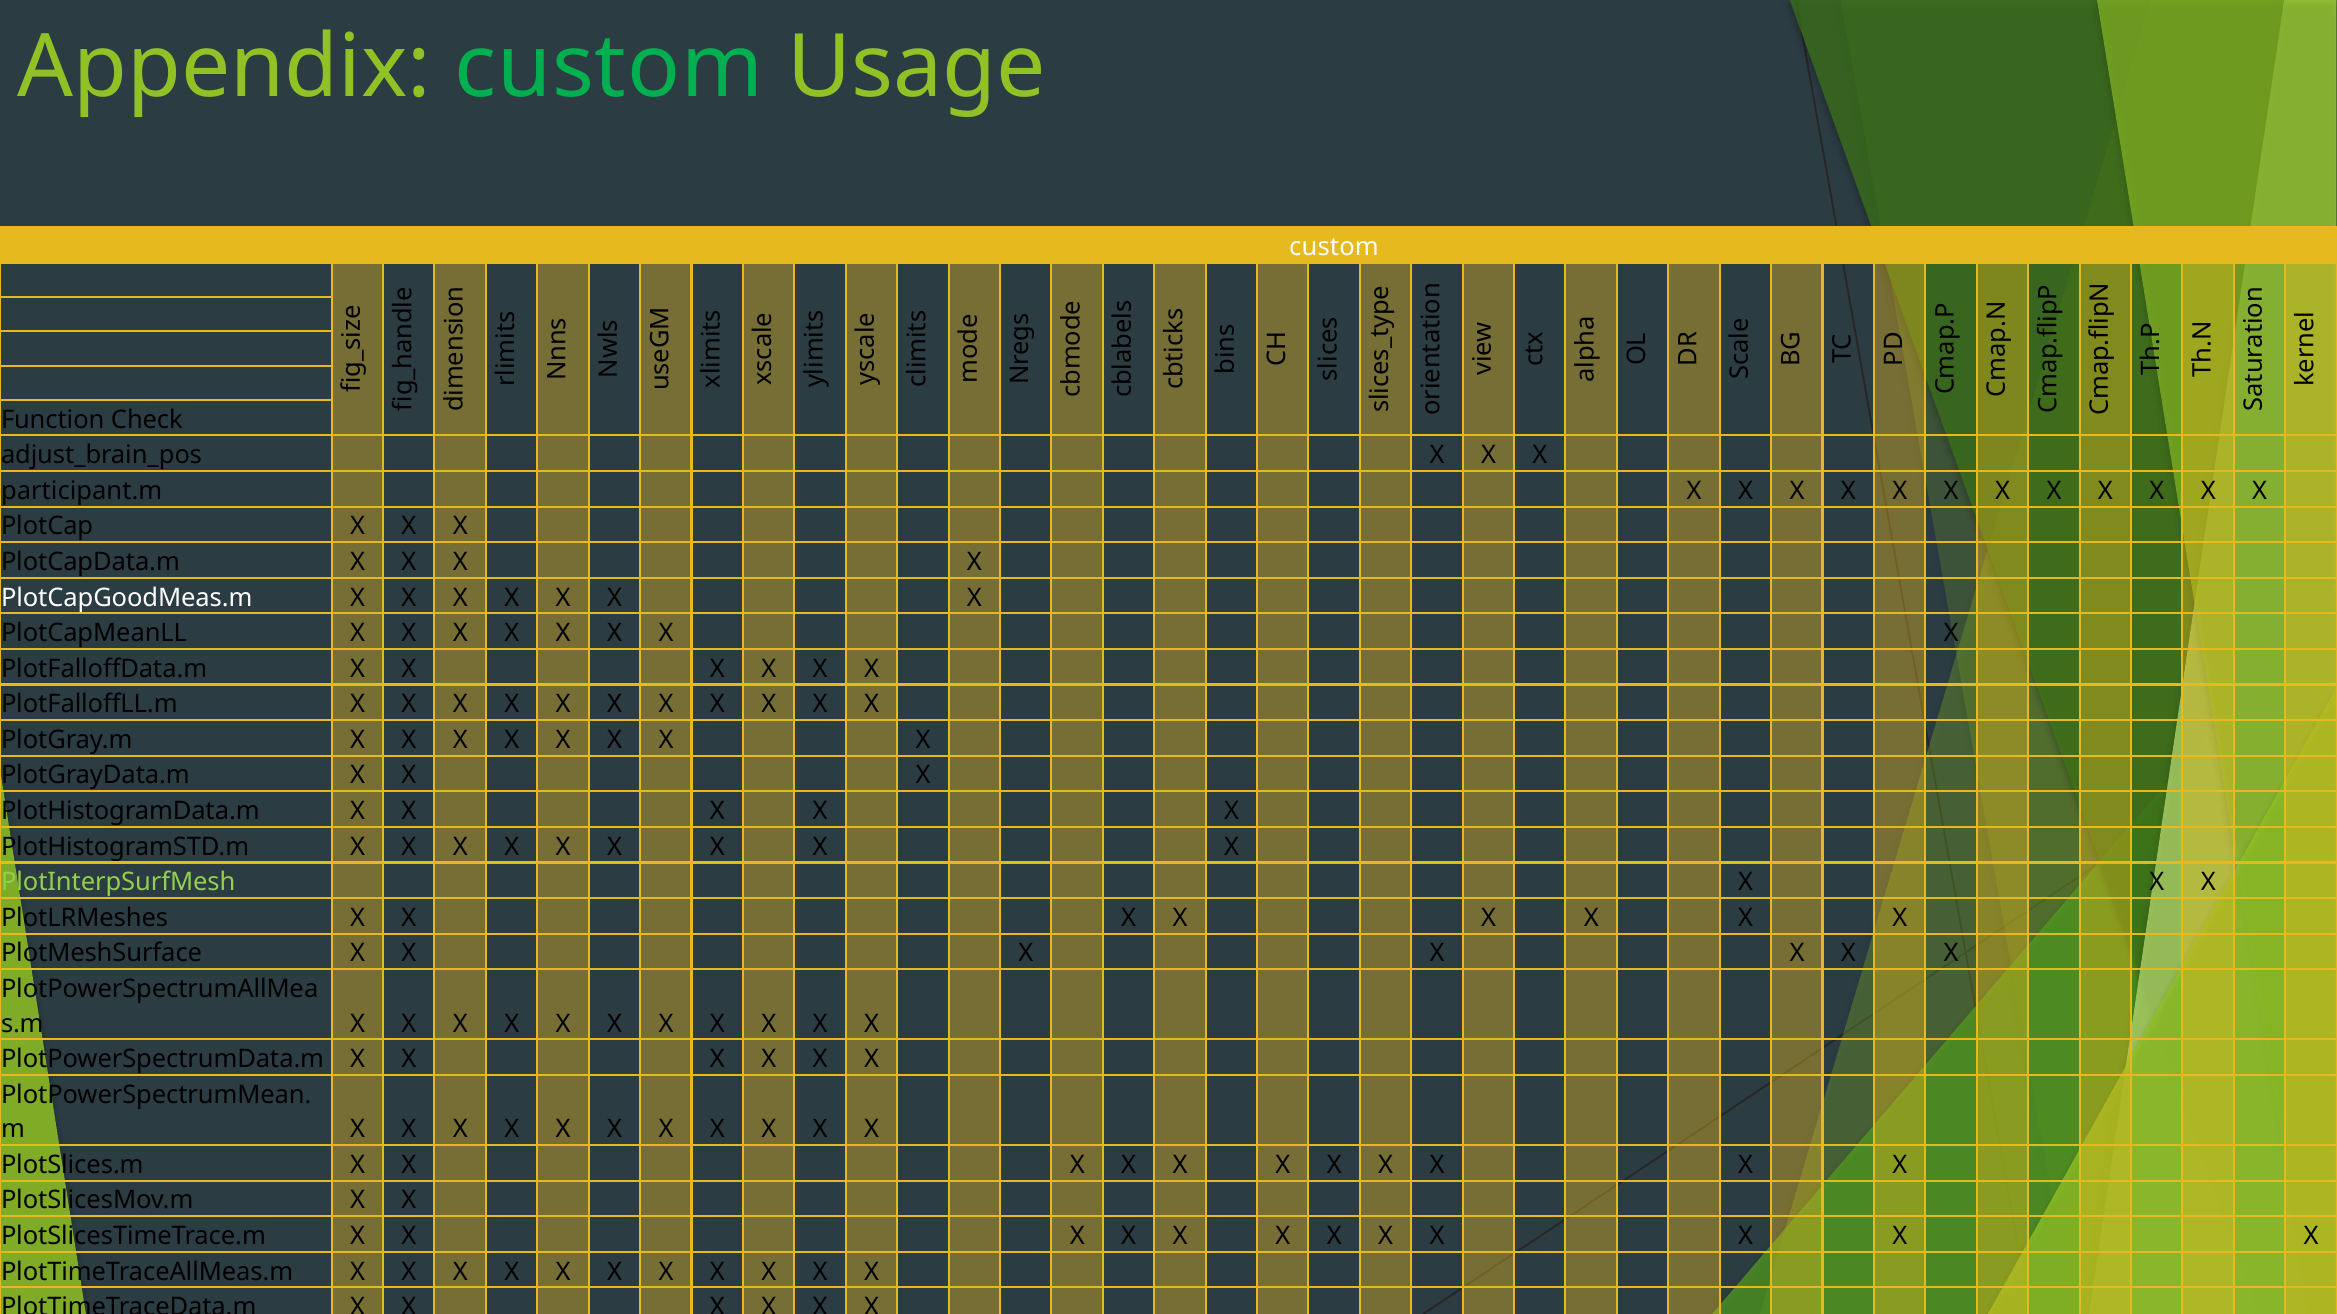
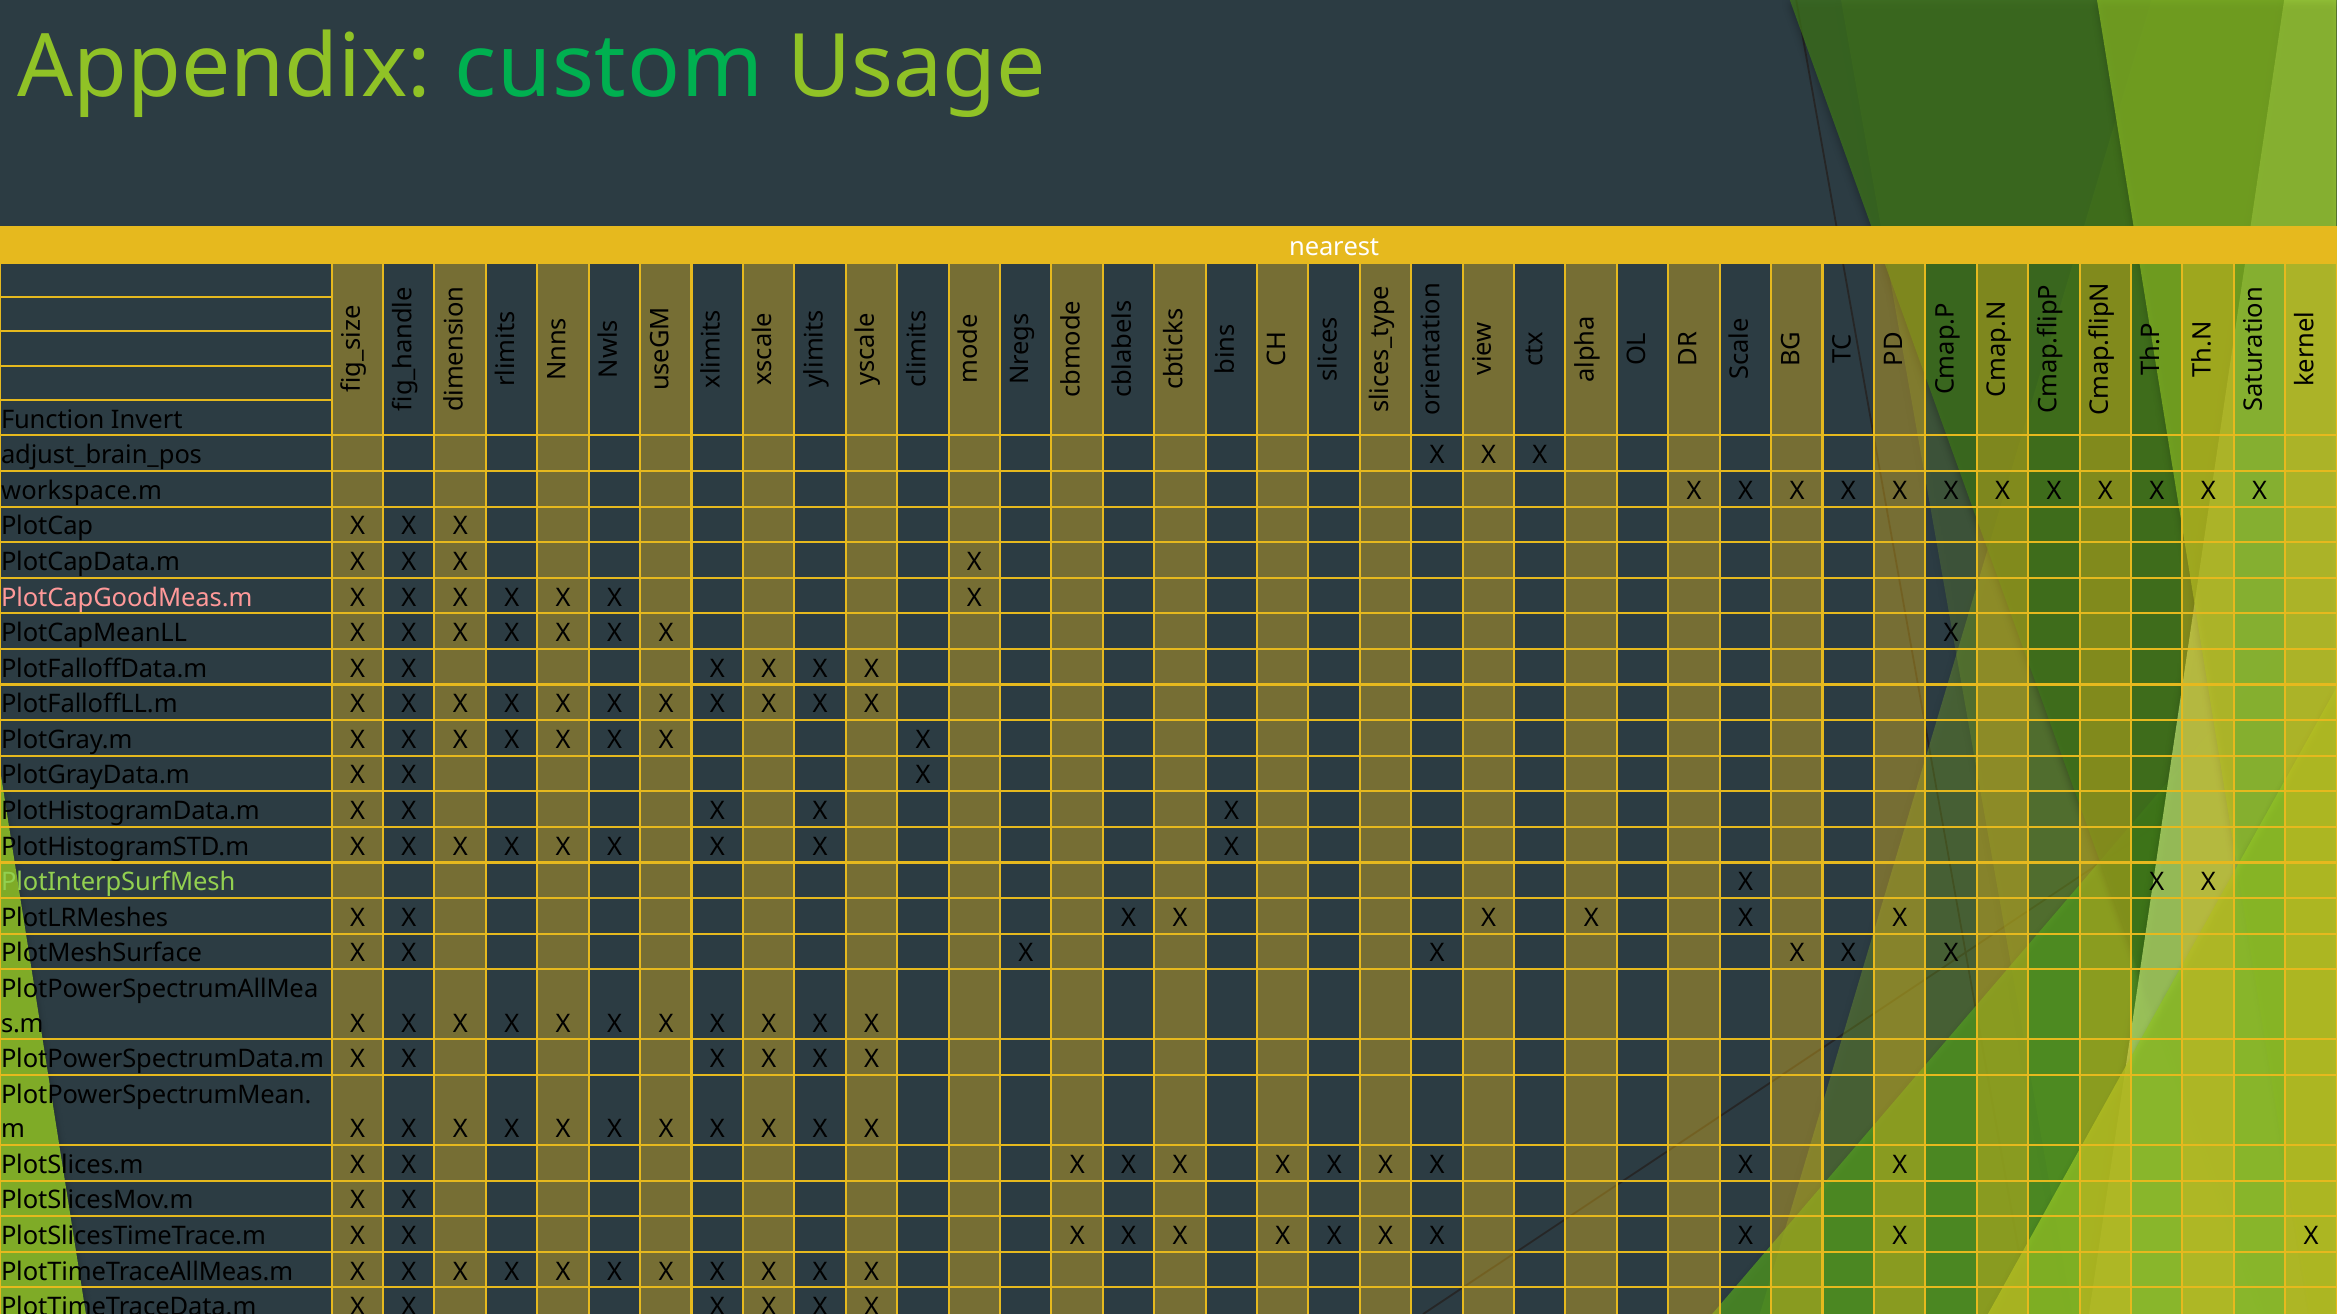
custom at (1334, 247): custom -> nearest
Check: Check -> Invert
participant.m: participant.m -> workspace.m
PlotCapGoodMeas.m colour: white -> pink
